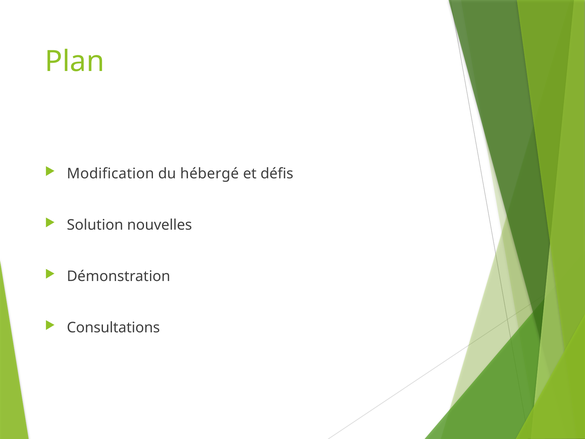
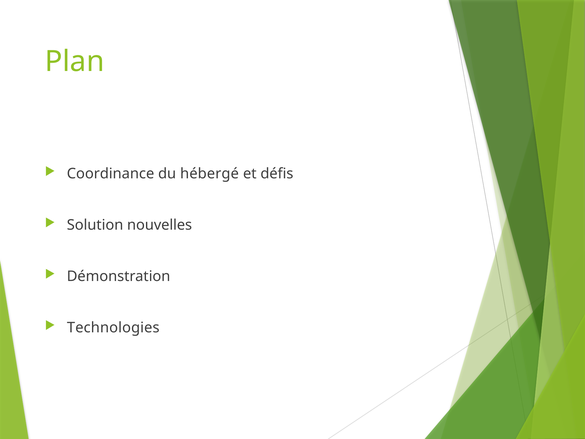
Modification: Modification -> Coordinance
Consultations: Consultations -> Technologies
